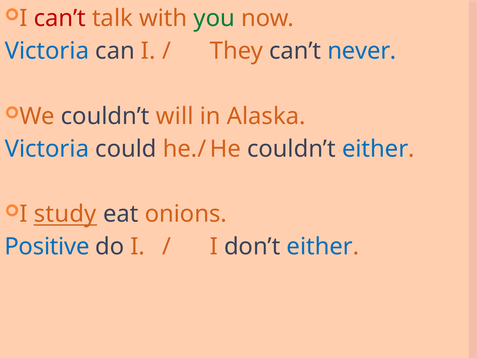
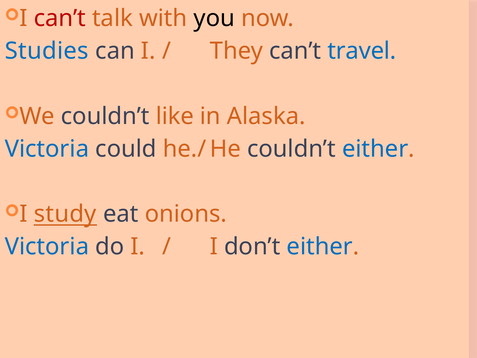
you colour: green -> black
Victoria at (47, 51): Victoria -> Studies
never: never -> travel
will: will -> like
Positive at (47, 247): Positive -> Victoria
